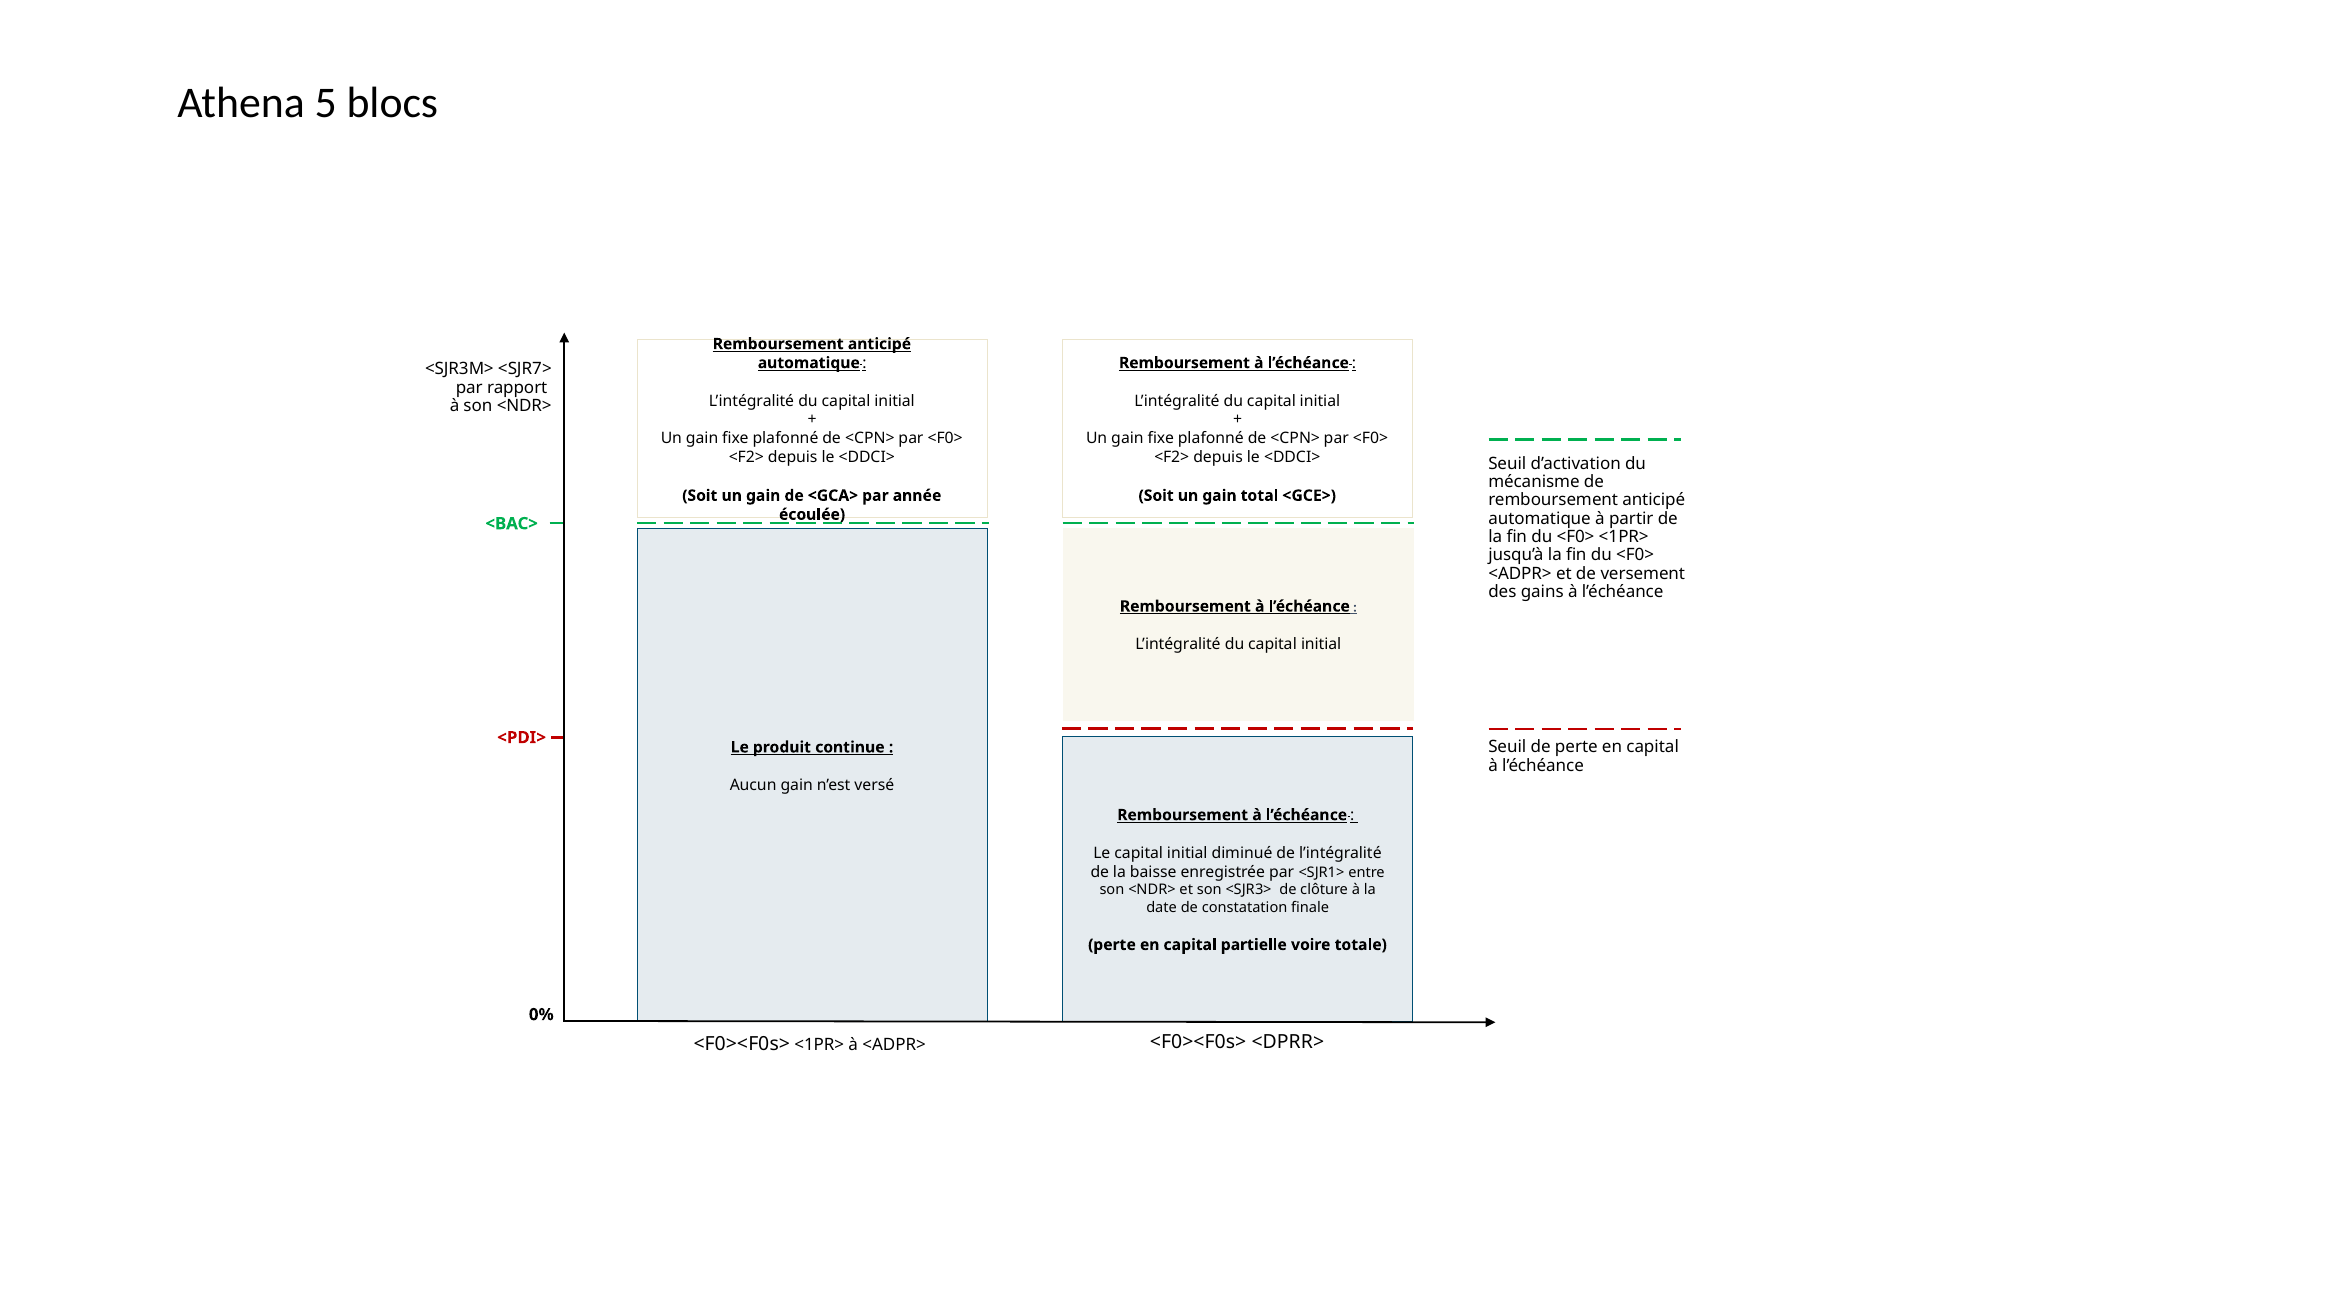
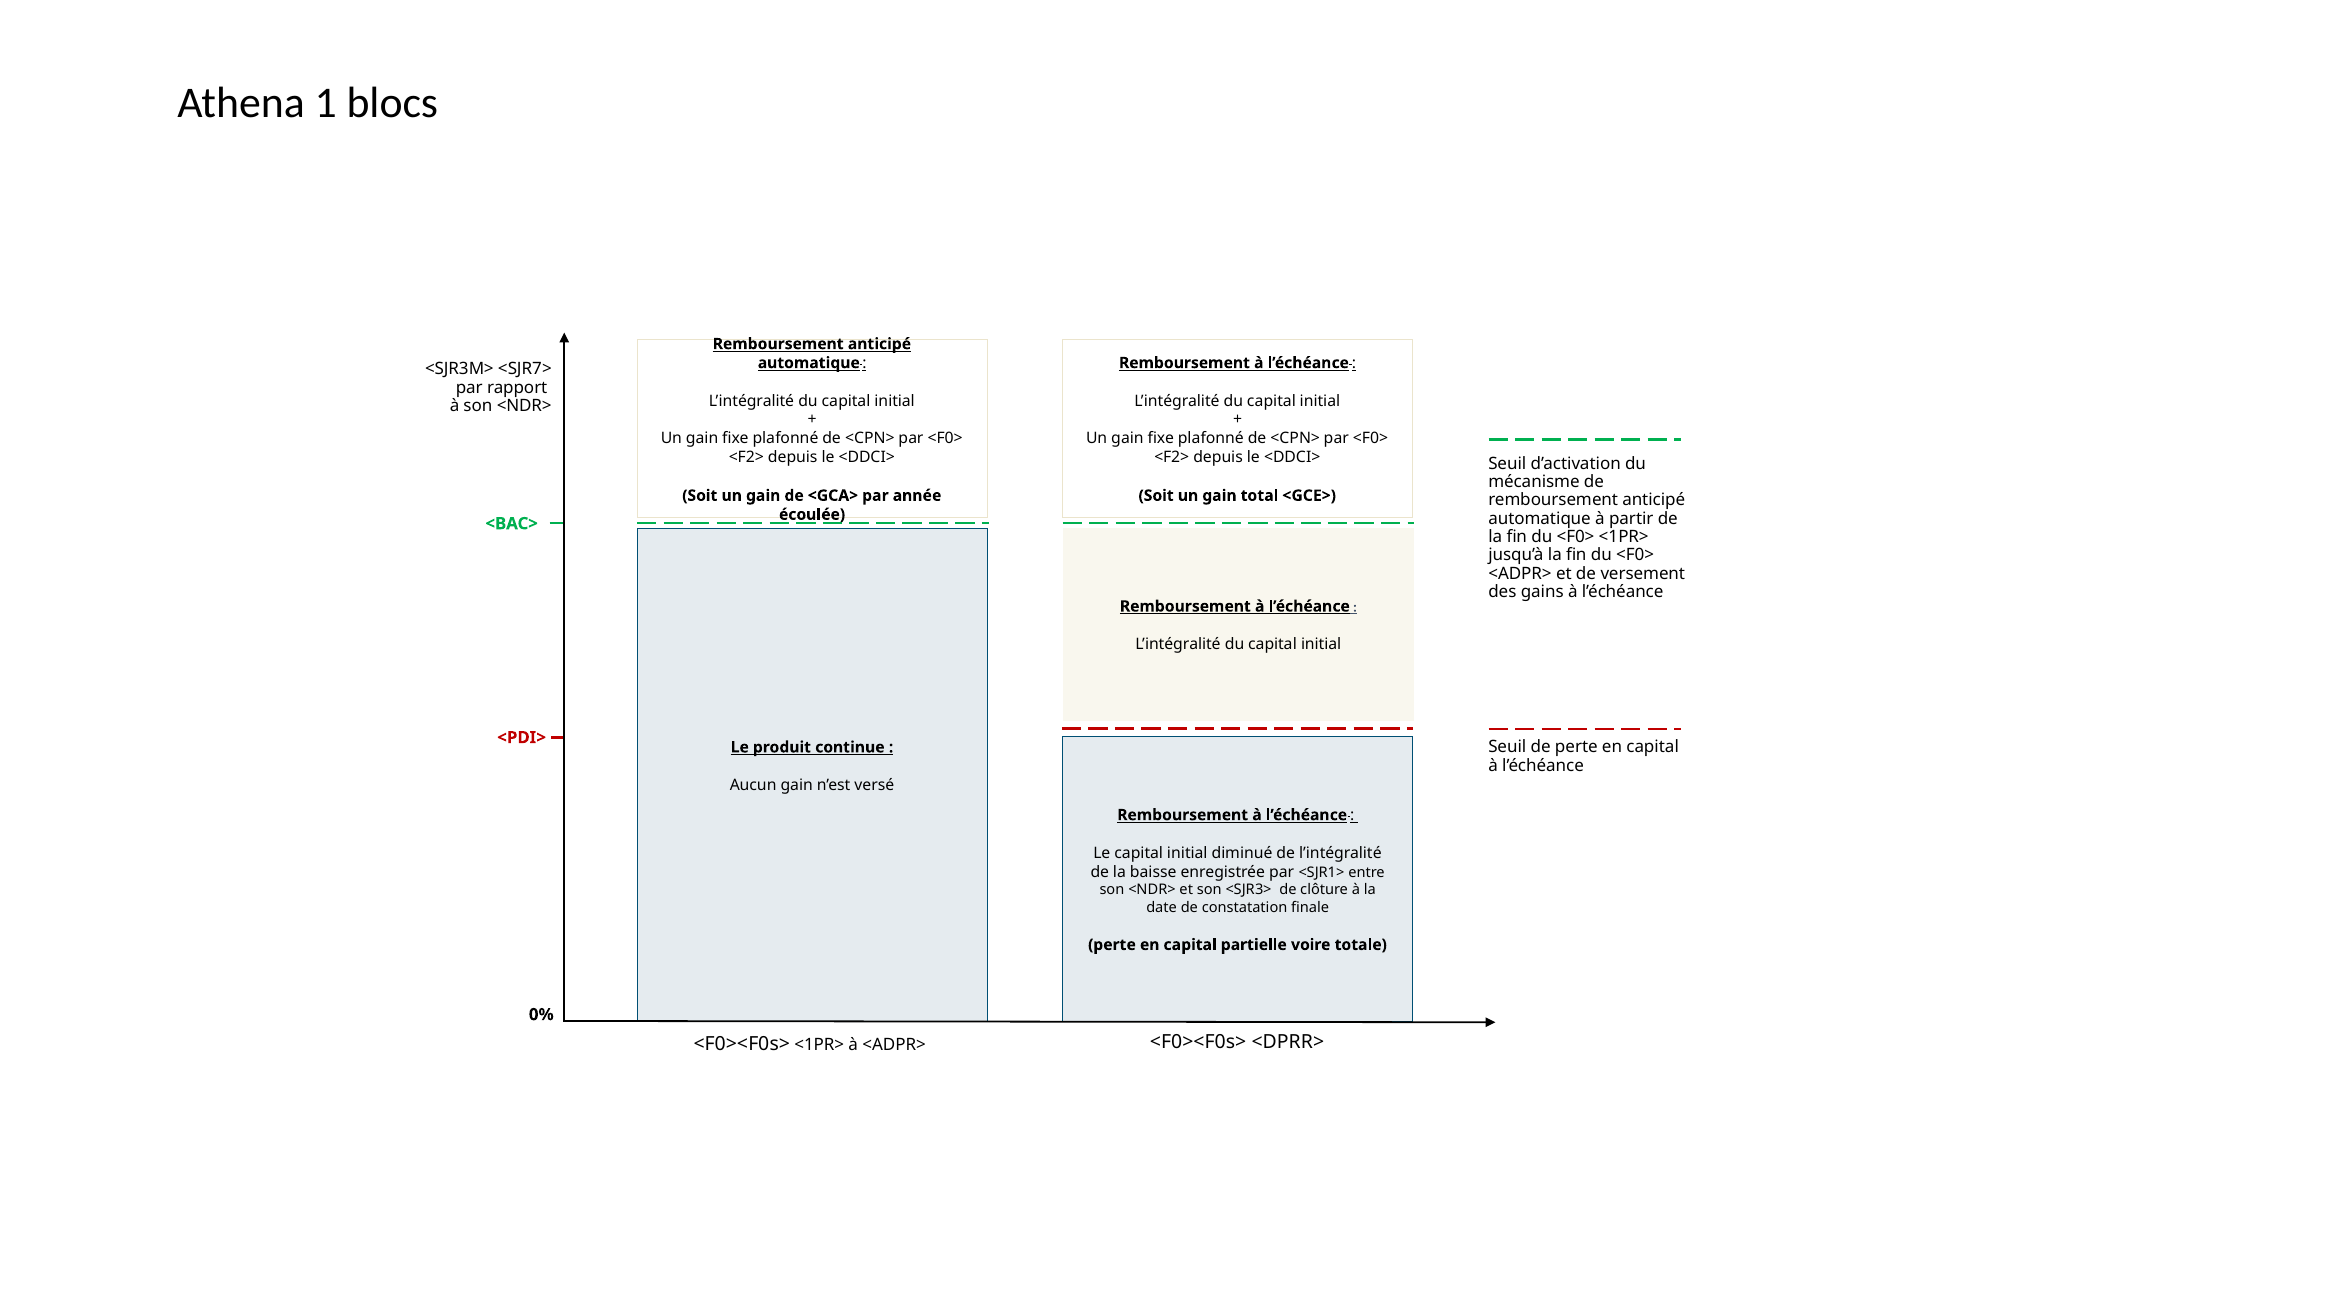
5: 5 -> 1
